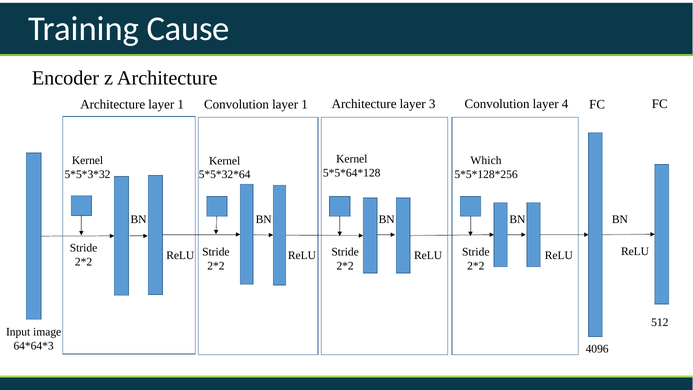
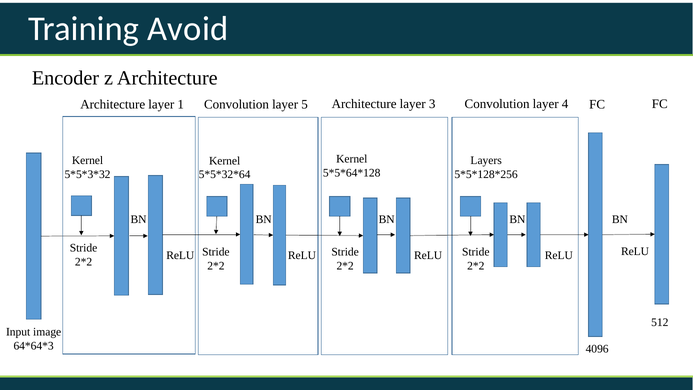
Cause: Cause -> Avoid
Convolution layer 1: 1 -> 5
Which: Which -> Layers
